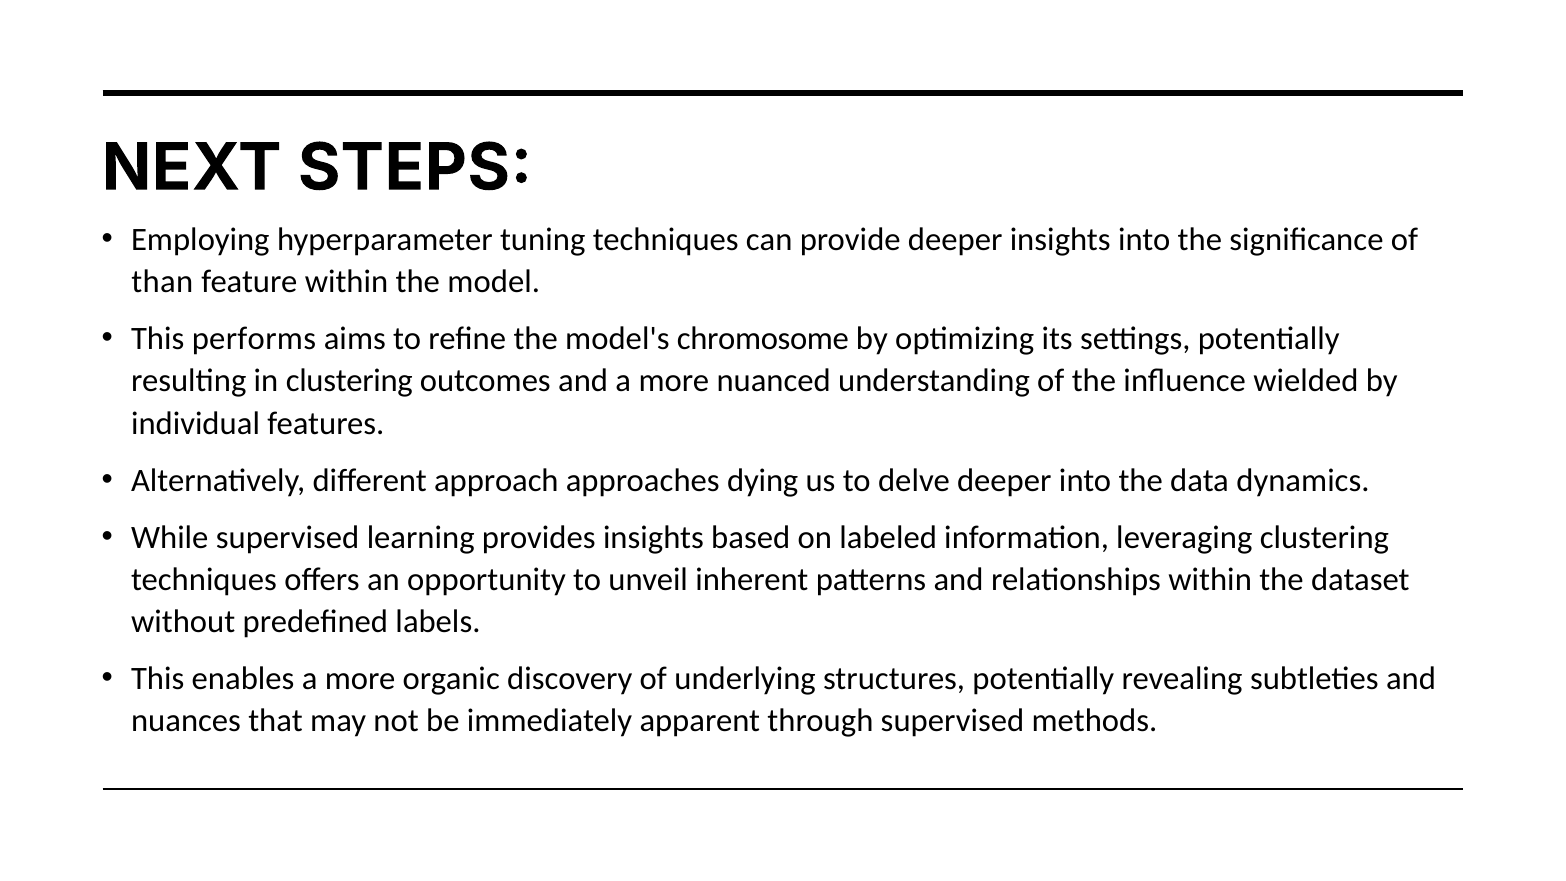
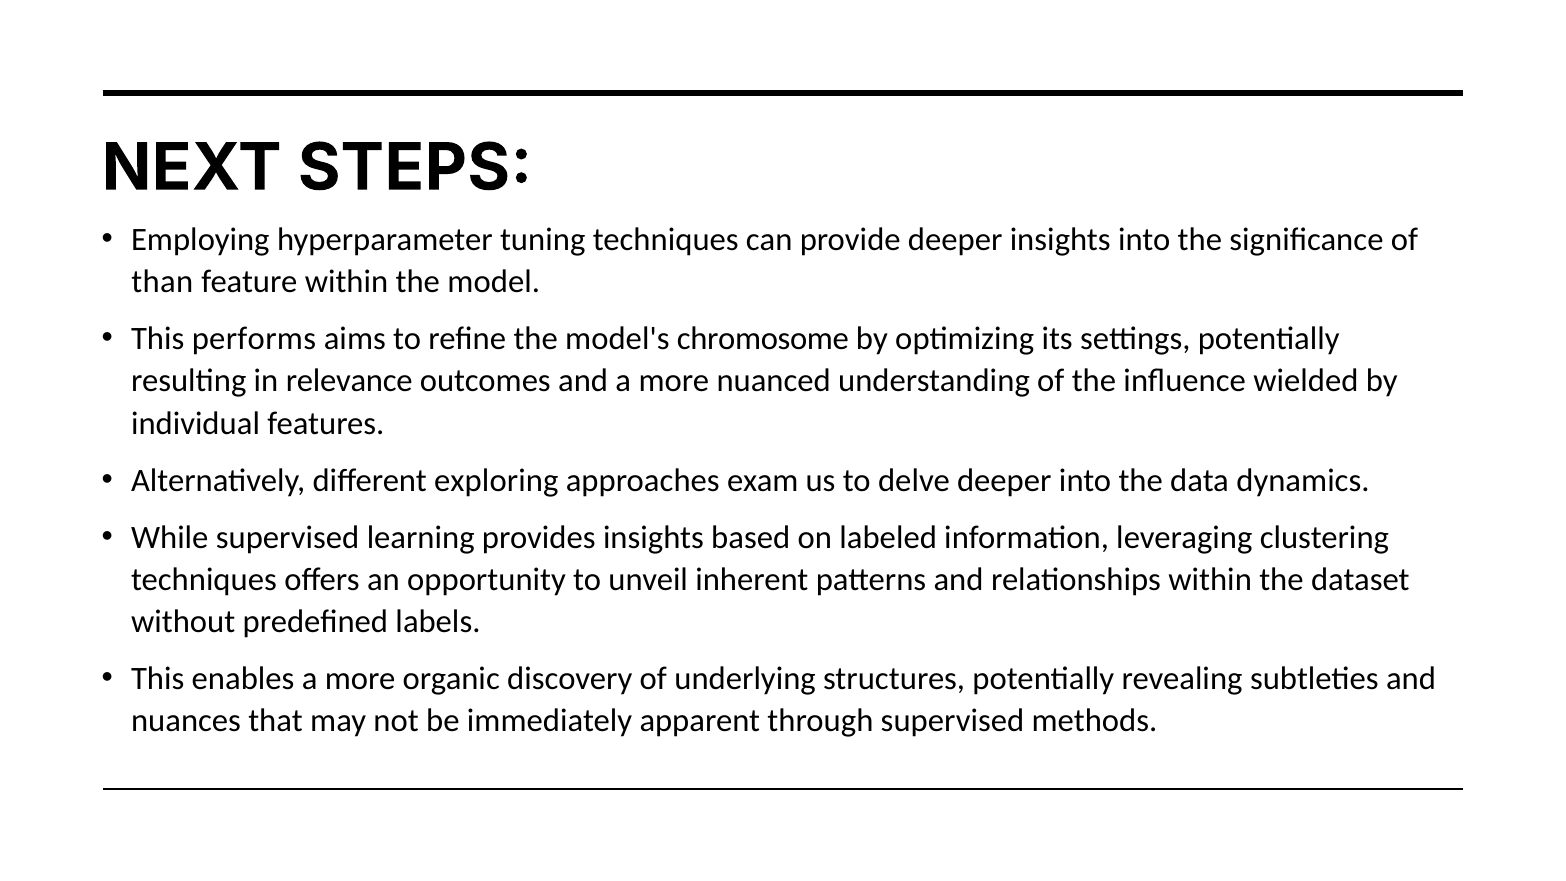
in clustering: clustering -> relevance
approach: approach -> exploring
dying: dying -> exam
